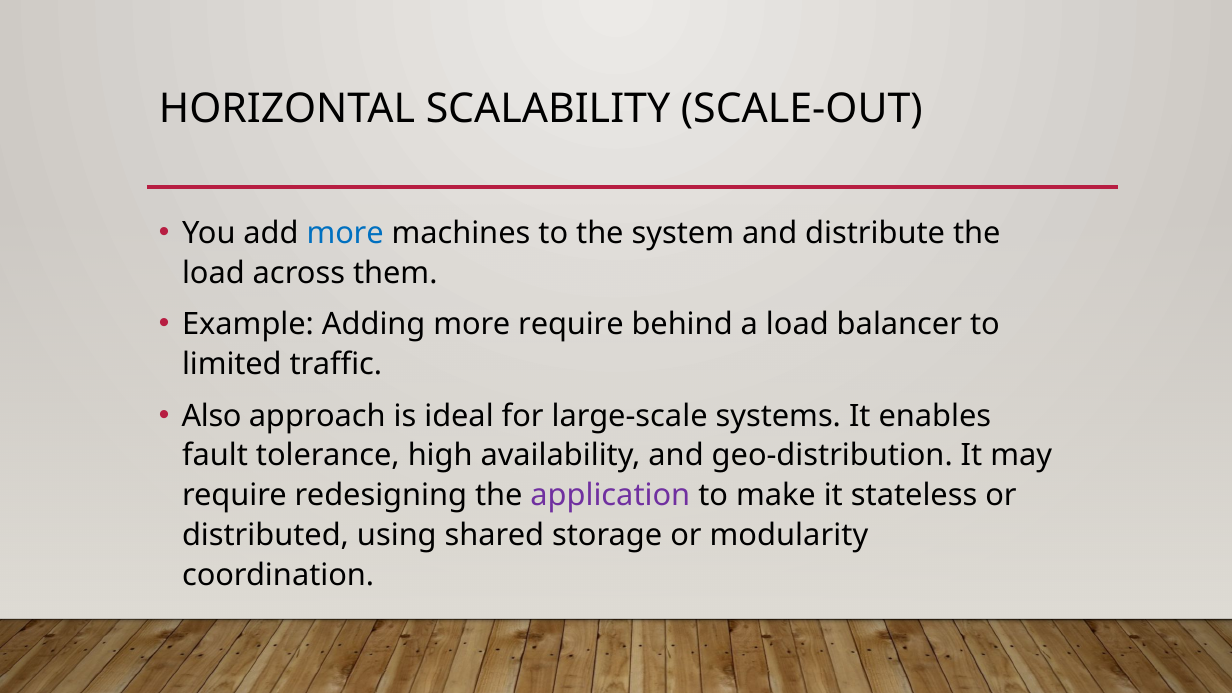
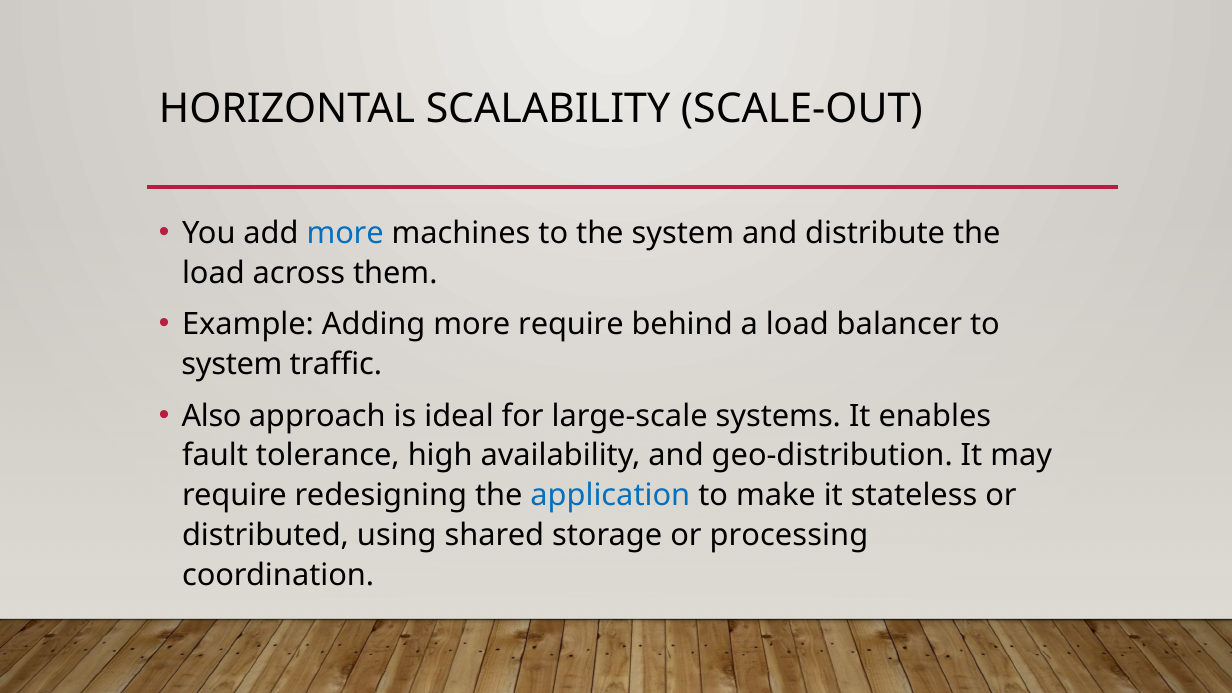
limited at (232, 365): limited -> system
application colour: purple -> blue
modularity: modularity -> processing
